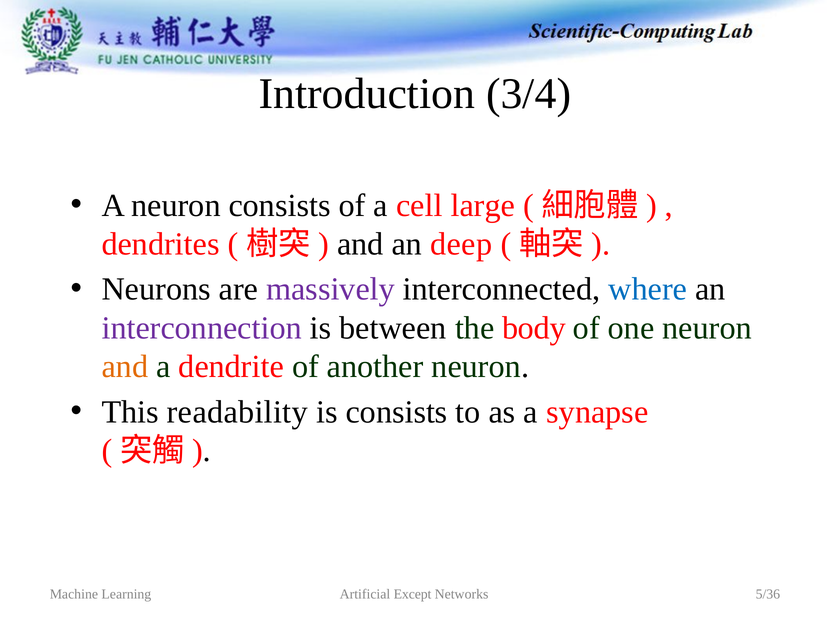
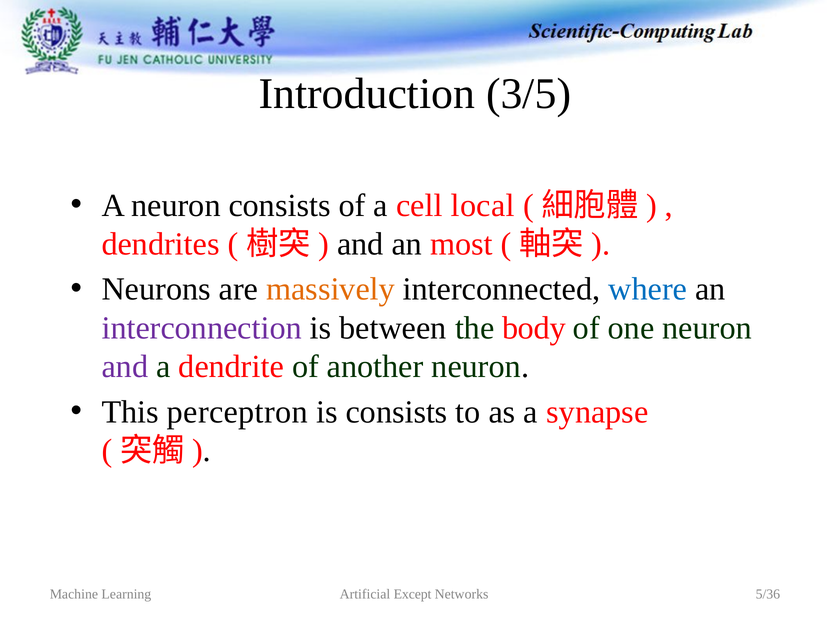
3/4: 3/4 -> 3/5
large: large -> local
deep: deep -> most
massively colour: purple -> orange
and at (125, 367) colour: orange -> purple
readability: readability -> perceptron
